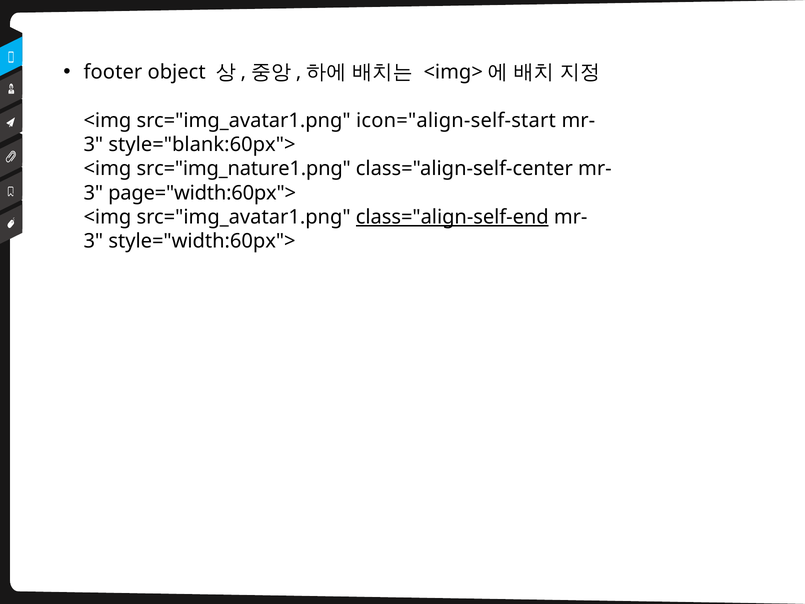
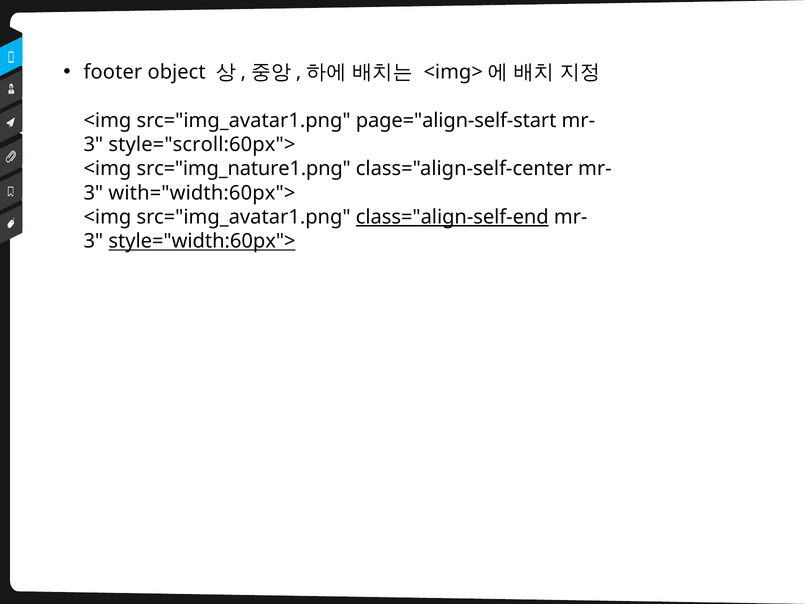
icon="align-self-start: icon="align-self-start -> page="align-self-start
style="blank:60px">: style="blank:60px"> -> style="scroll:60px">
page="width:60px">: page="width:60px"> -> with="width:60px">
style="width:60px"> underline: none -> present
